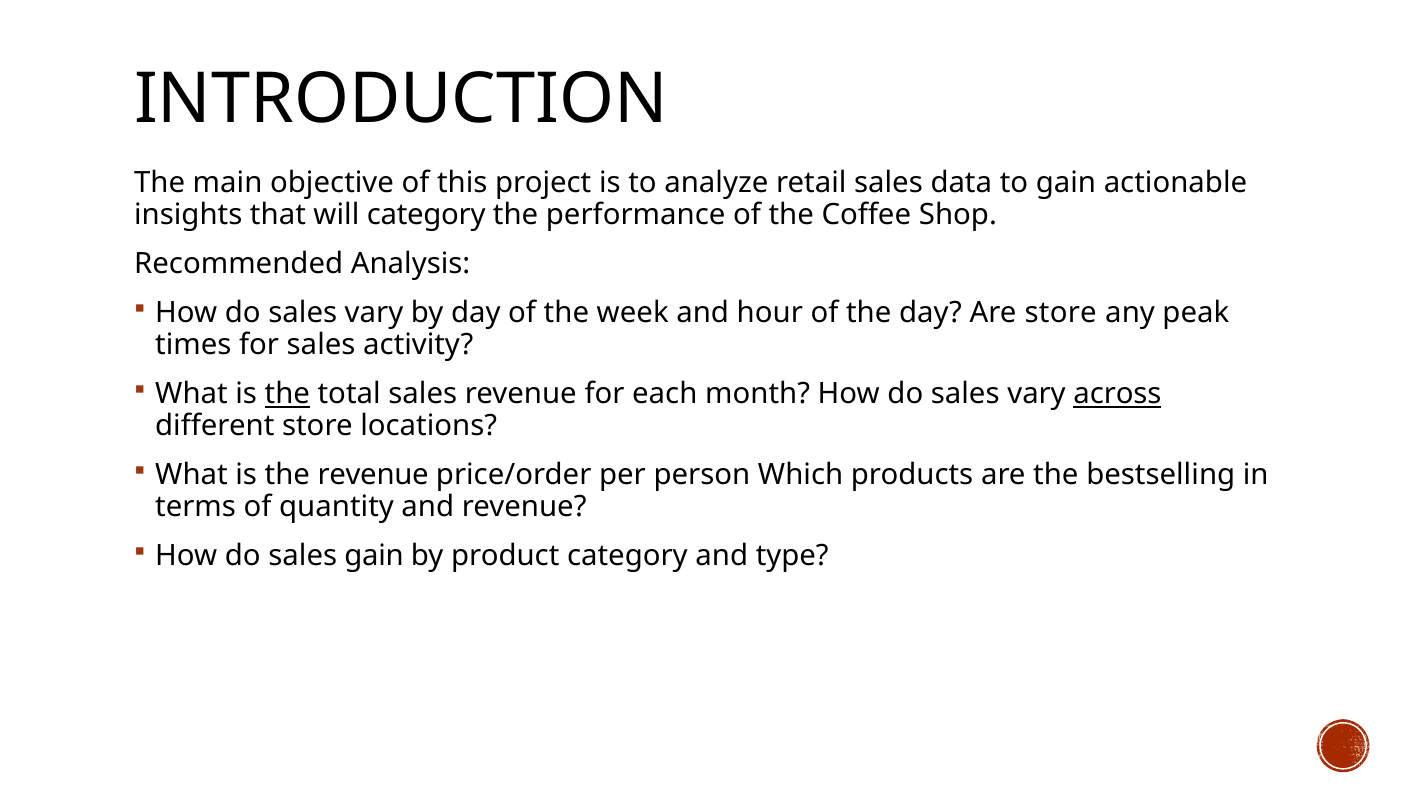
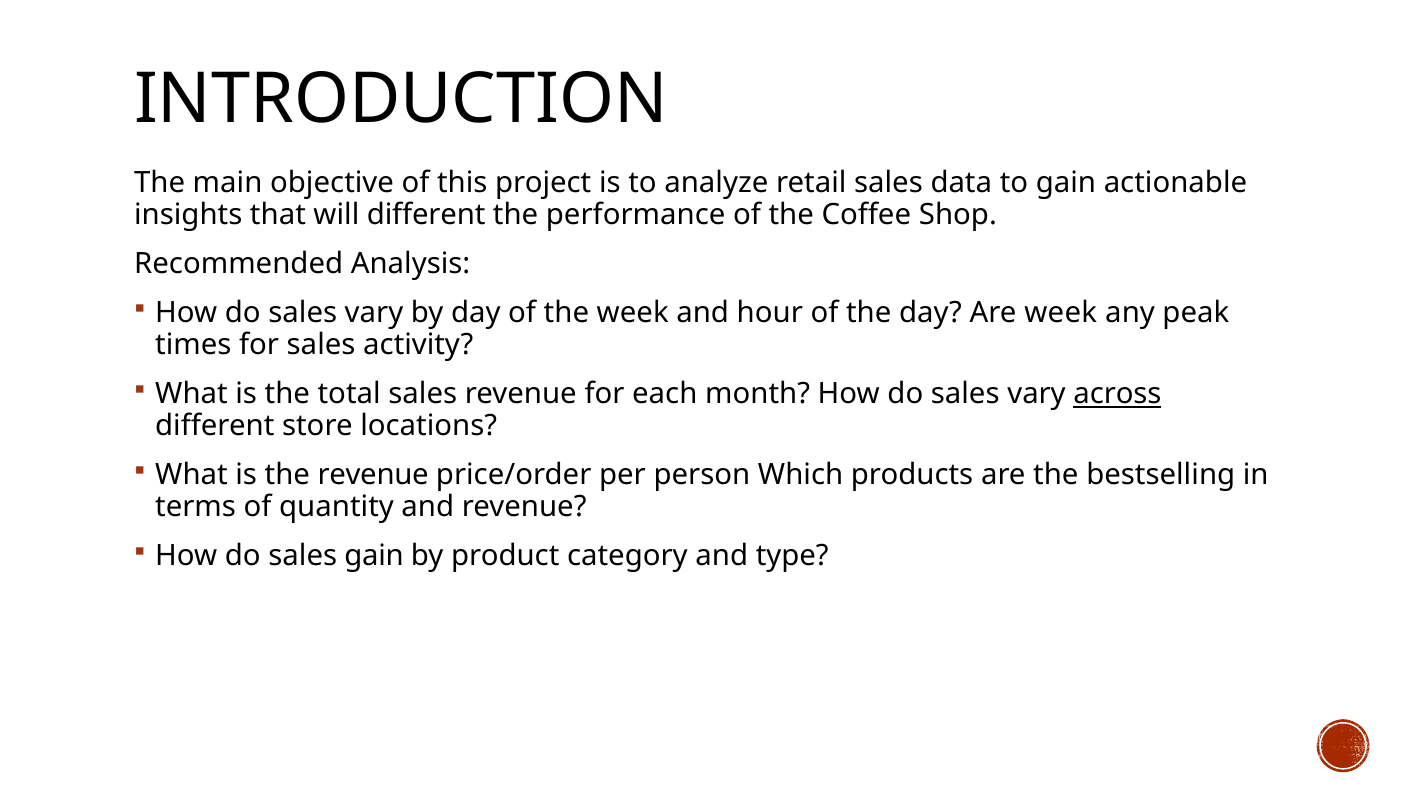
will category: category -> different
Are store: store -> week
the at (287, 394) underline: present -> none
